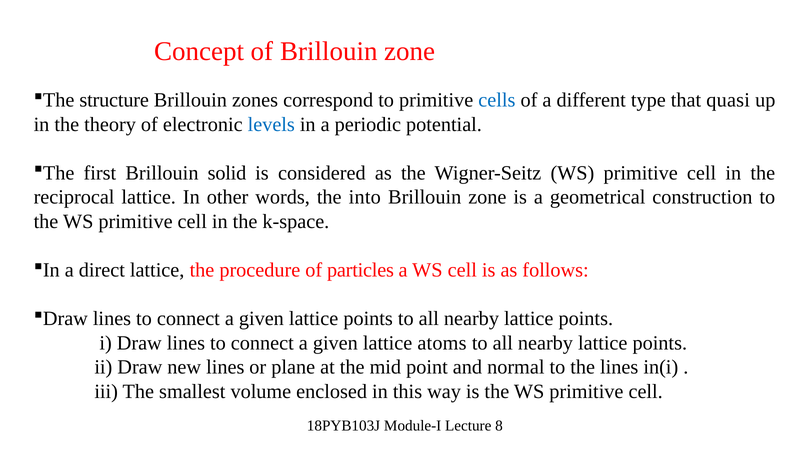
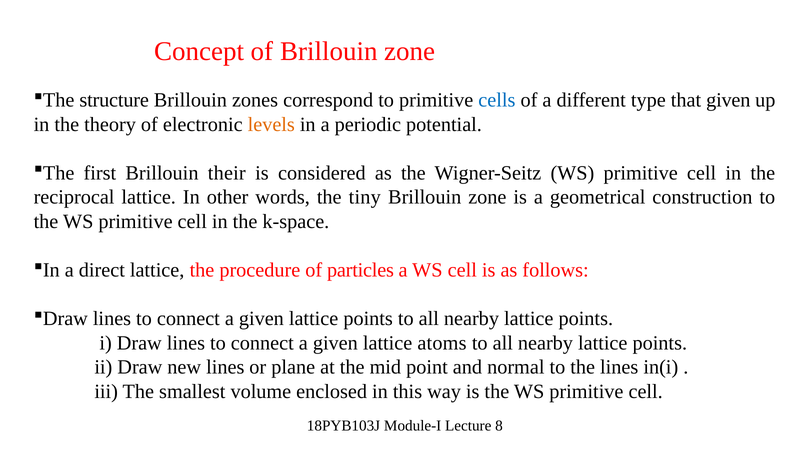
that quasi: quasi -> given
levels colour: blue -> orange
solid: solid -> their
into: into -> tiny
